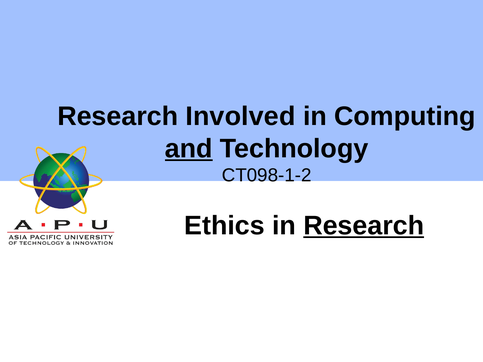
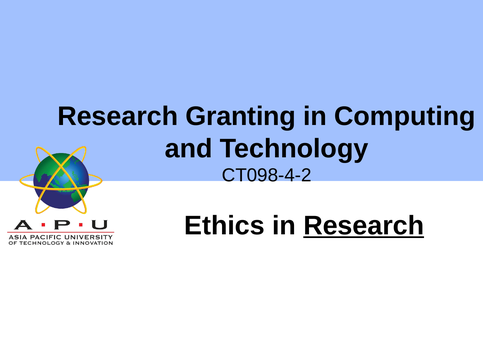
Involved: Involved -> Granting
and underline: present -> none
CT098-1-2: CT098-1-2 -> CT098-4-2
